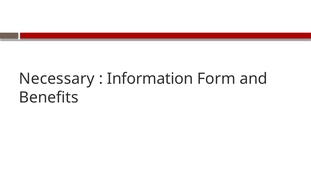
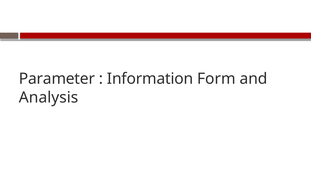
Necessary: Necessary -> Parameter
Benefits: Benefits -> Analysis
